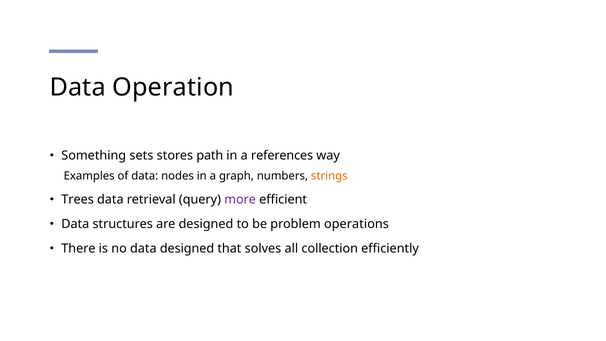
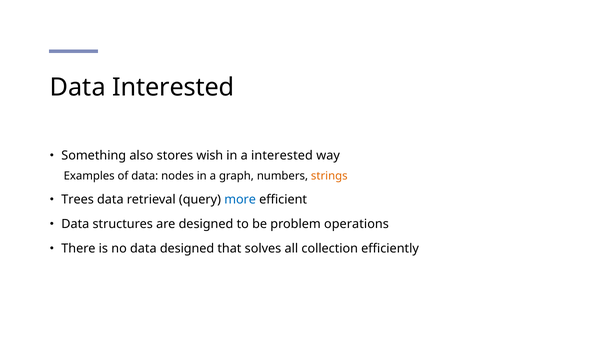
Data Operation: Operation -> Interested
sets: sets -> also
path: path -> wish
a references: references -> interested
more colour: purple -> blue
